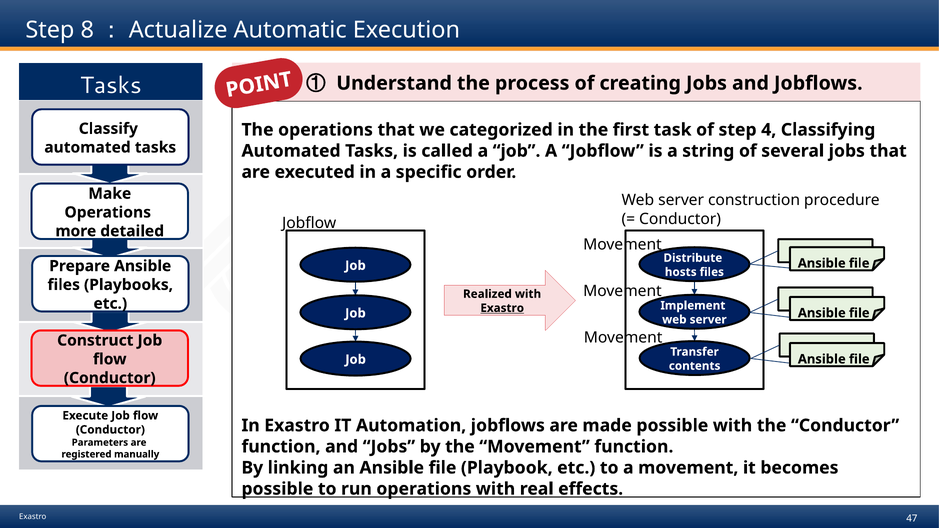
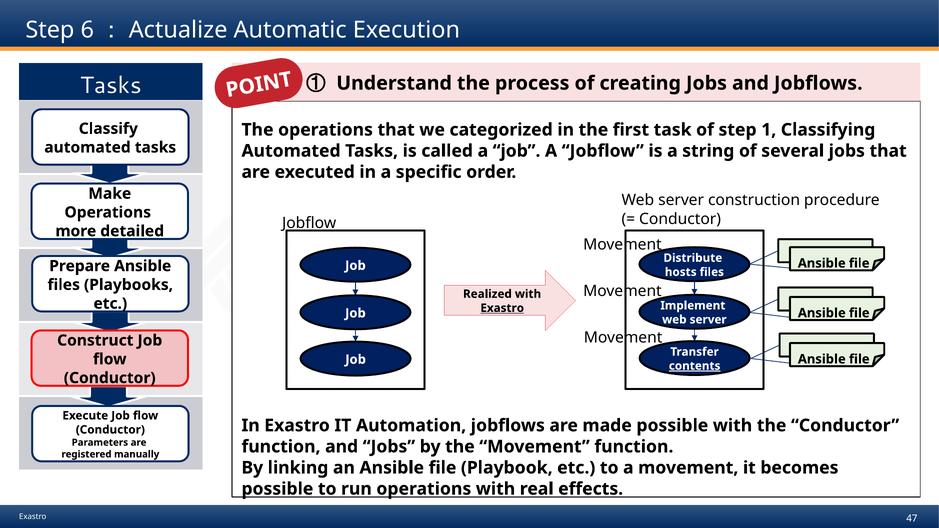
8: 8 -> 6
4: 4 -> 1
contents underline: none -> present
